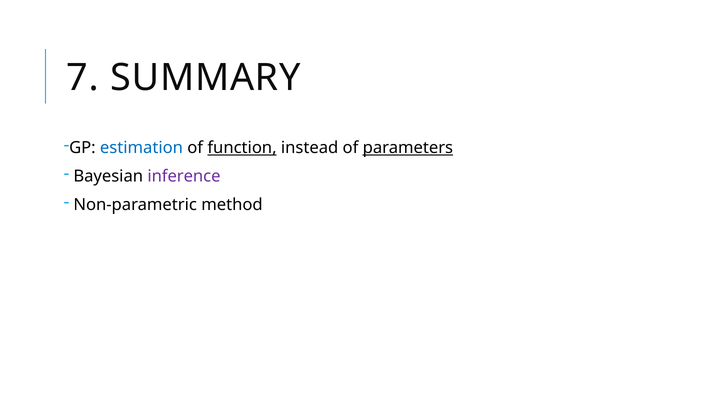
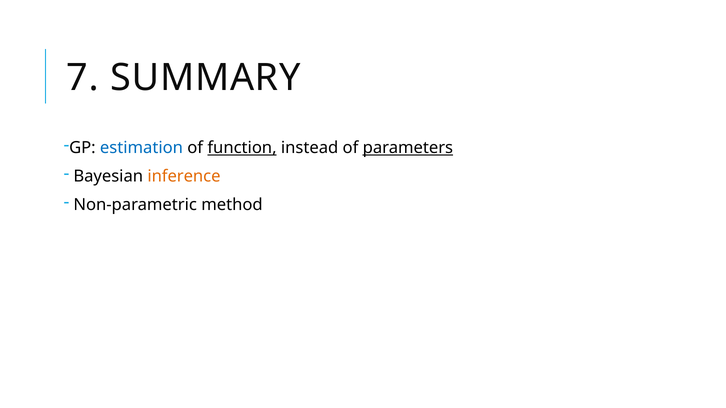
inference colour: purple -> orange
